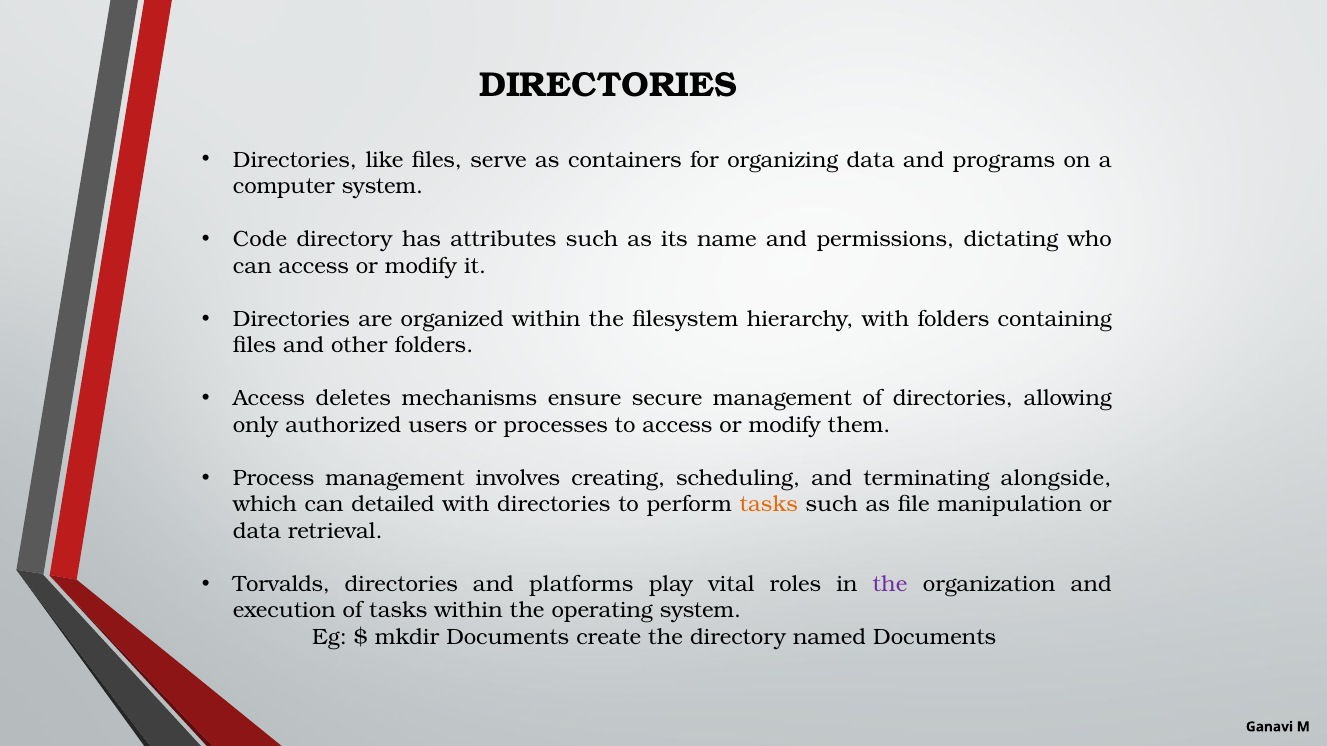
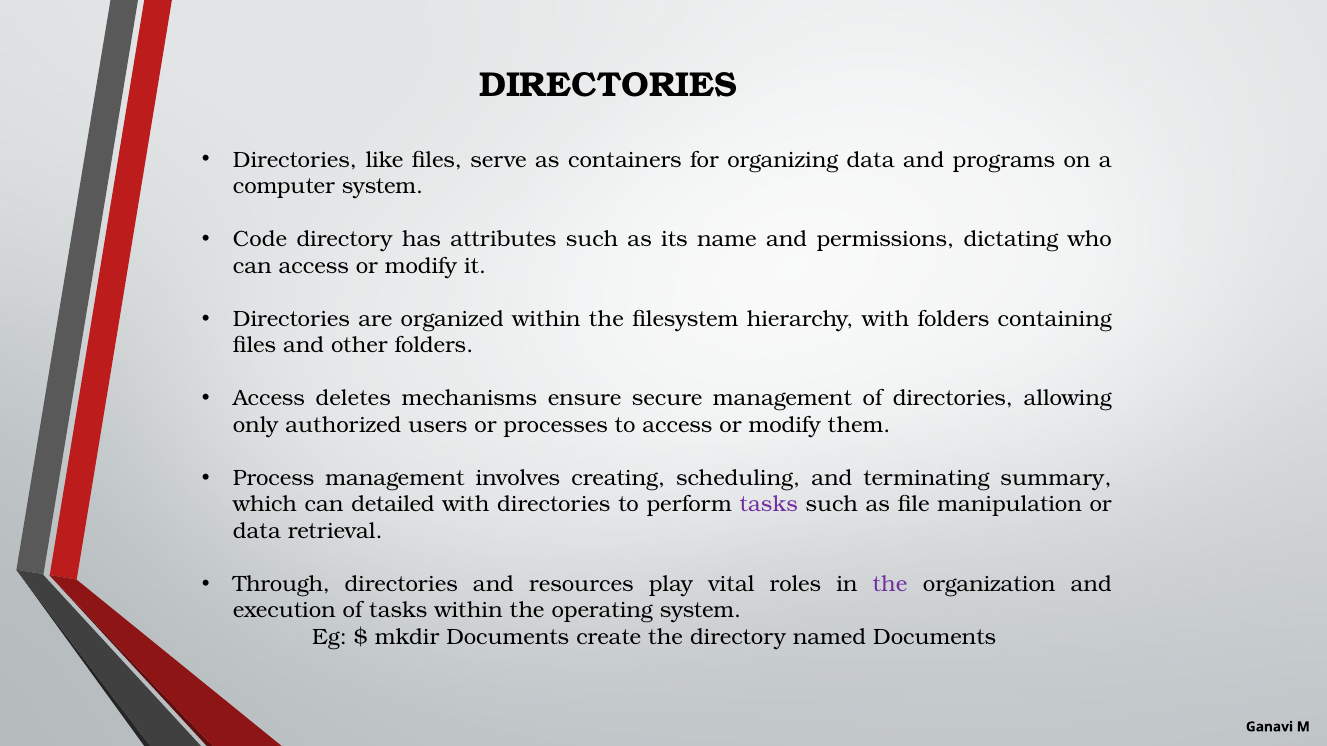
alongside: alongside -> summary
tasks at (769, 505) colour: orange -> purple
Torvalds: Torvalds -> Through
platforms: platforms -> resources
